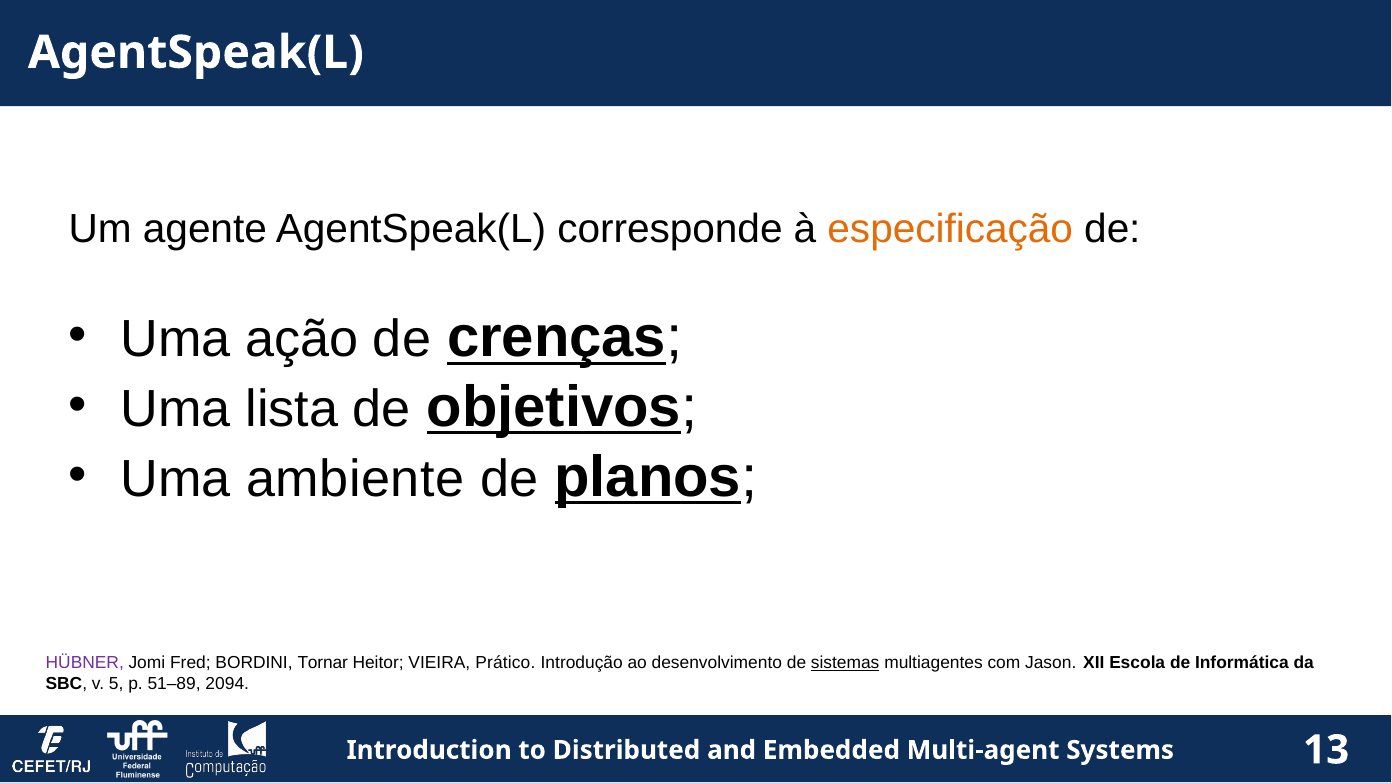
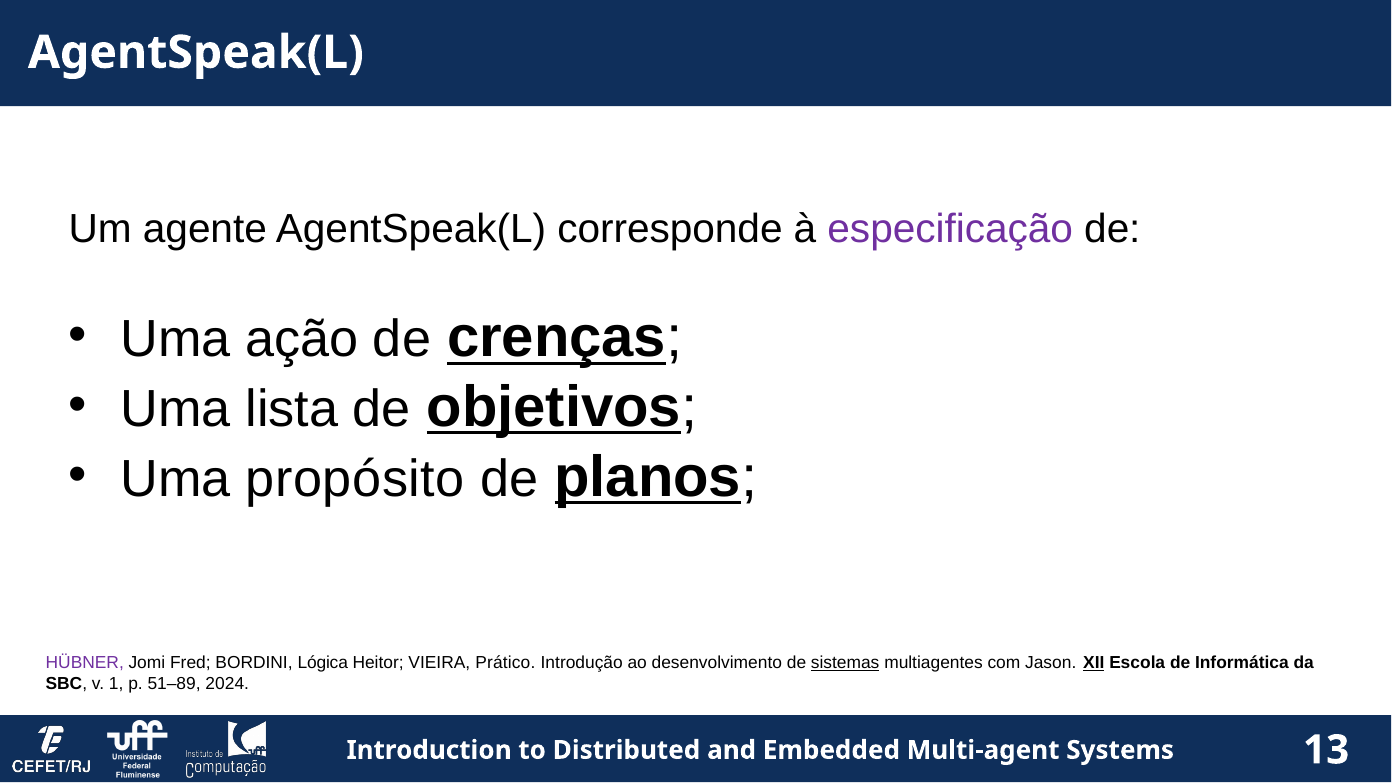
especificação colour: orange -> purple
ambiente: ambiente -> propósito
Tornar: Tornar -> Lógica
XII underline: none -> present
5: 5 -> 1
2094: 2094 -> 2024
